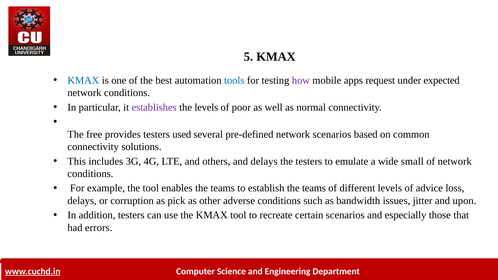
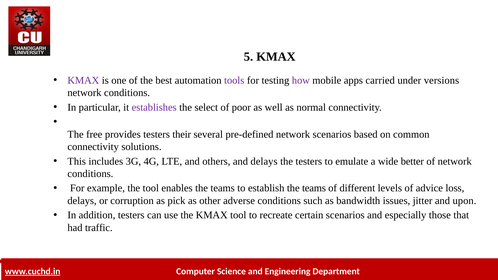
KMAX at (83, 80) colour: blue -> purple
tools colour: blue -> purple
request: request -> carried
expected: expected -> versions
the levels: levels -> select
used: used -> their
small: small -> better
errors: errors -> traffic
